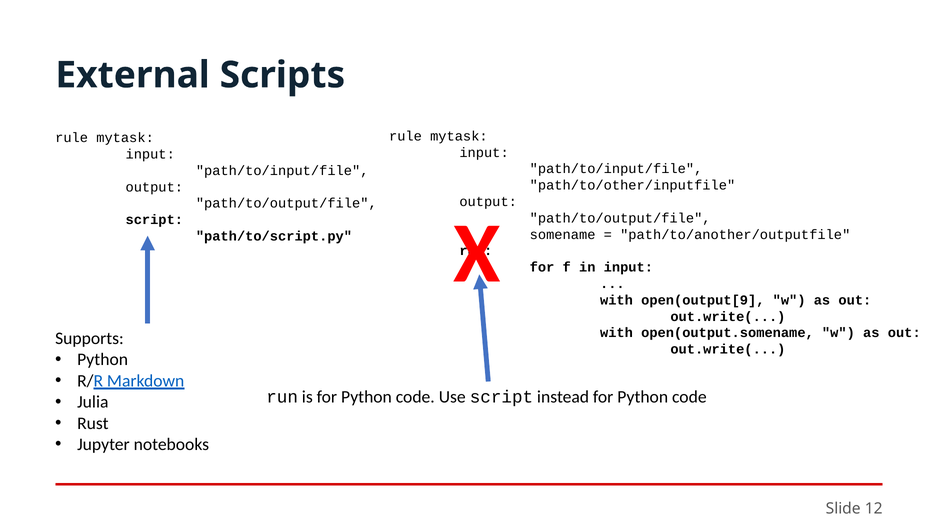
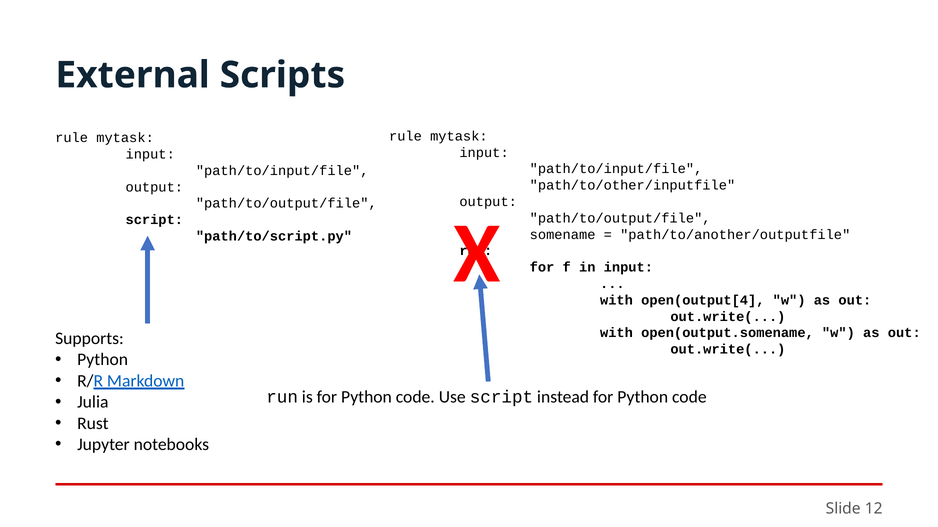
open(output[9: open(output[9 -> open(output[4
